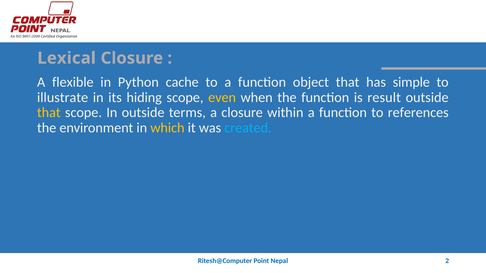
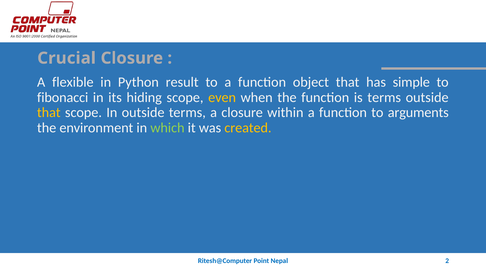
Lexical: Lexical -> Crucial
cache: cache -> result
illustrate: illustrate -> fibonacci
is result: result -> terms
references: references -> arguments
which colour: yellow -> light green
created colour: light blue -> yellow
